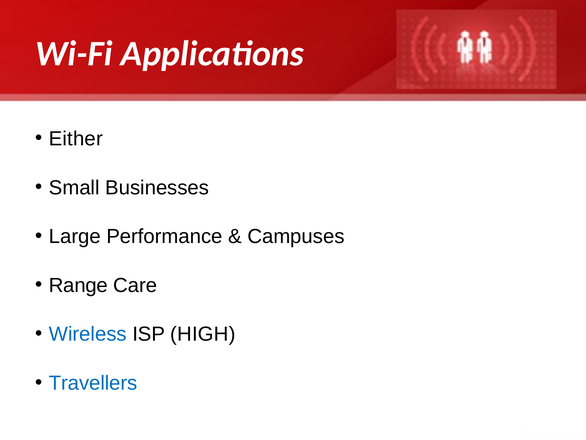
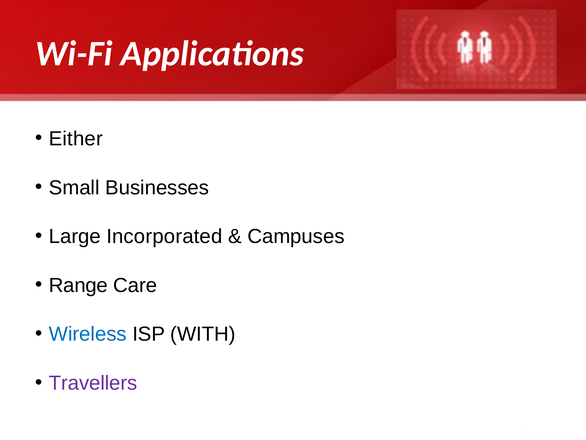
Performance: Performance -> Incorporated
HIGH: HIGH -> WITH
Travellers colour: blue -> purple
